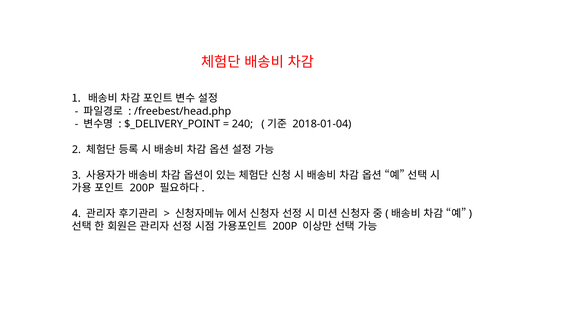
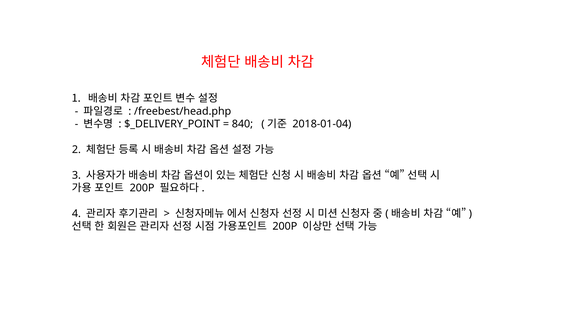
240: 240 -> 840
